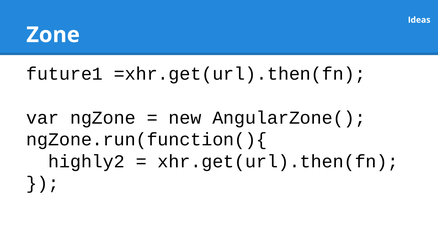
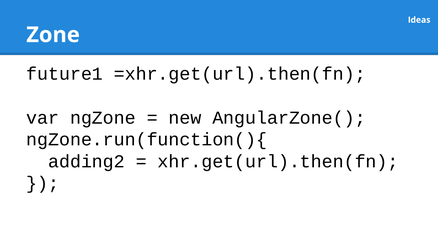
highly2: highly2 -> adding2
